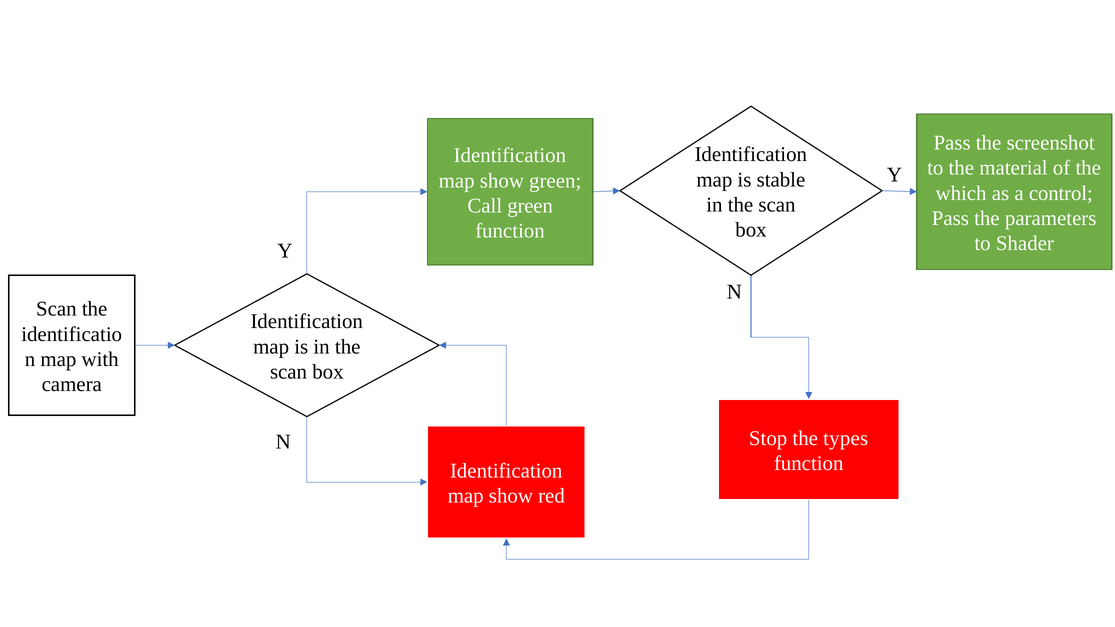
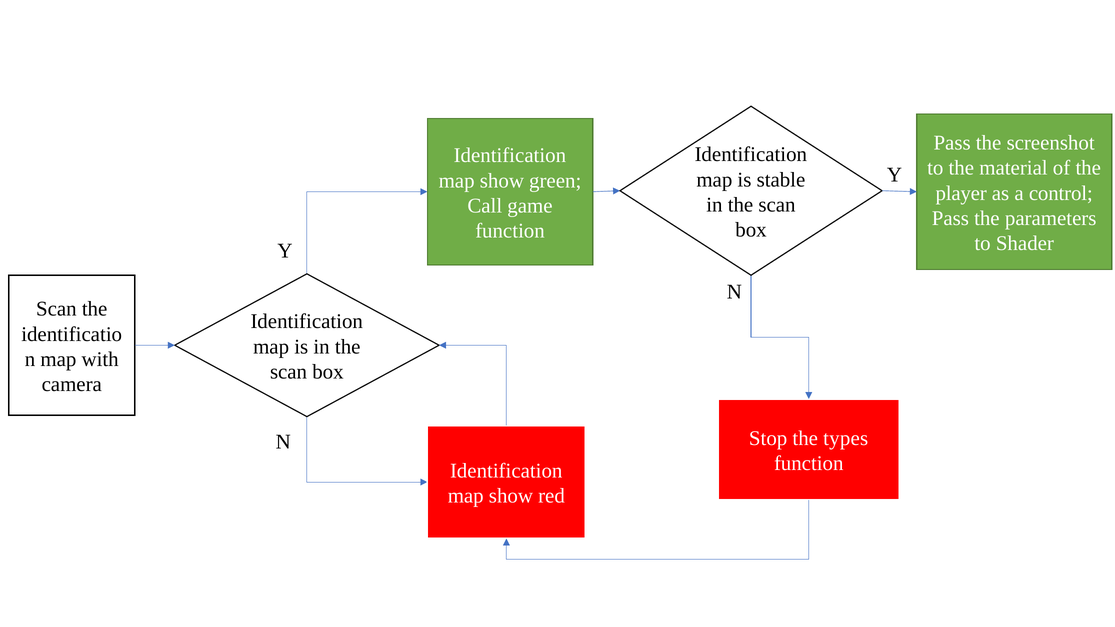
which: which -> player
Call green: green -> game
